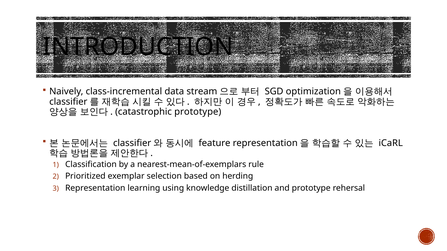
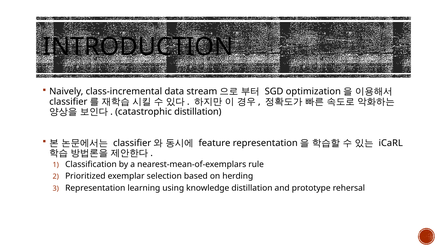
catastrophic prototype: prototype -> distillation
